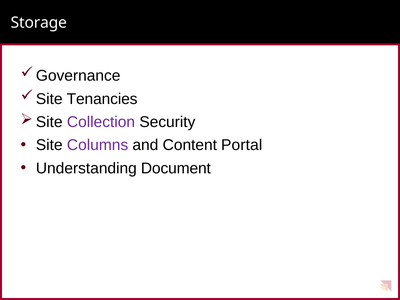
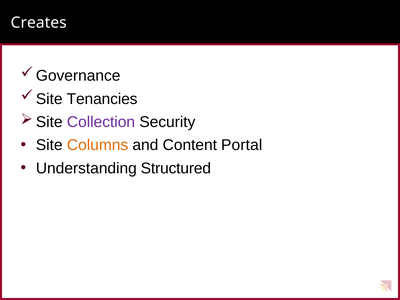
Storage: Storage -> Creates
Columns colour: purple -> orange
Document: Document -> Structured
